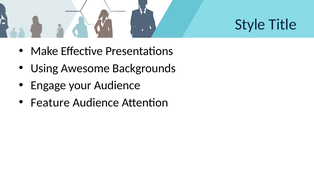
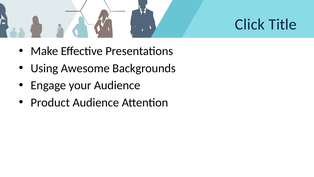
Style: Style -> Click
Feature: Feature -> Product
